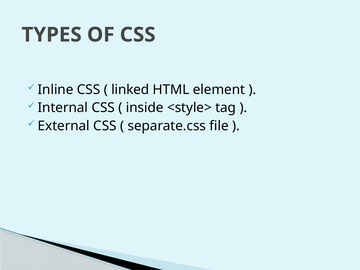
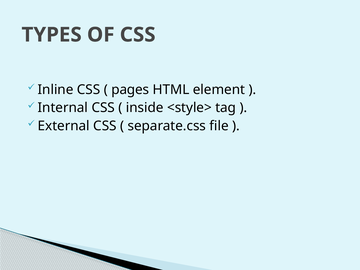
linked: linked -> pages
